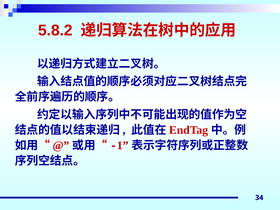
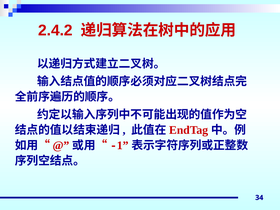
5.8.2: 5.8.2 -> 2.4.2
